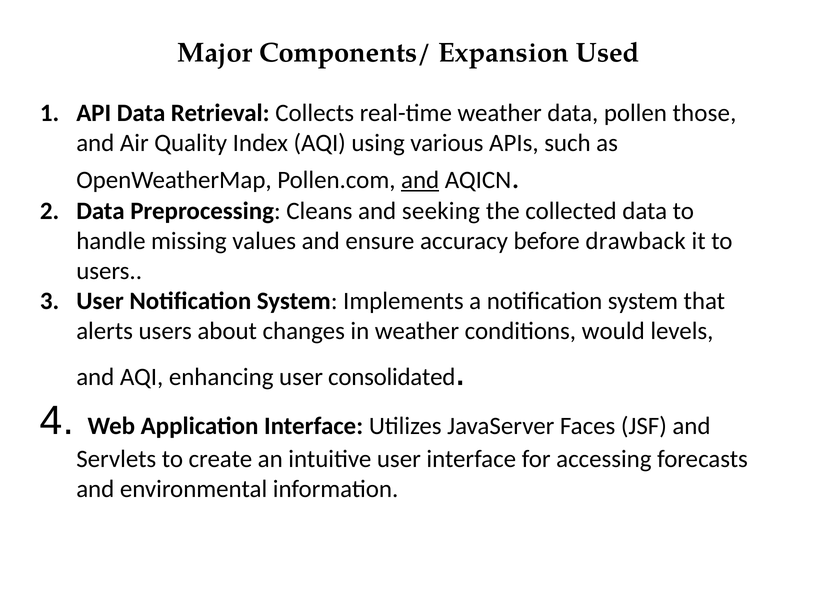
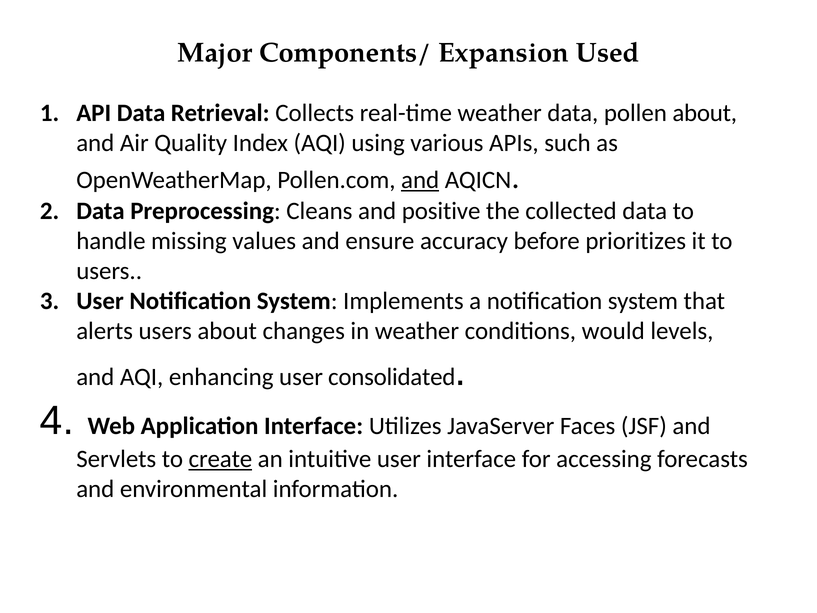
pollen those: those -> about
seeking: seeking -> positive
drawback: drawback -> prioritizes
create underline: none -> present
